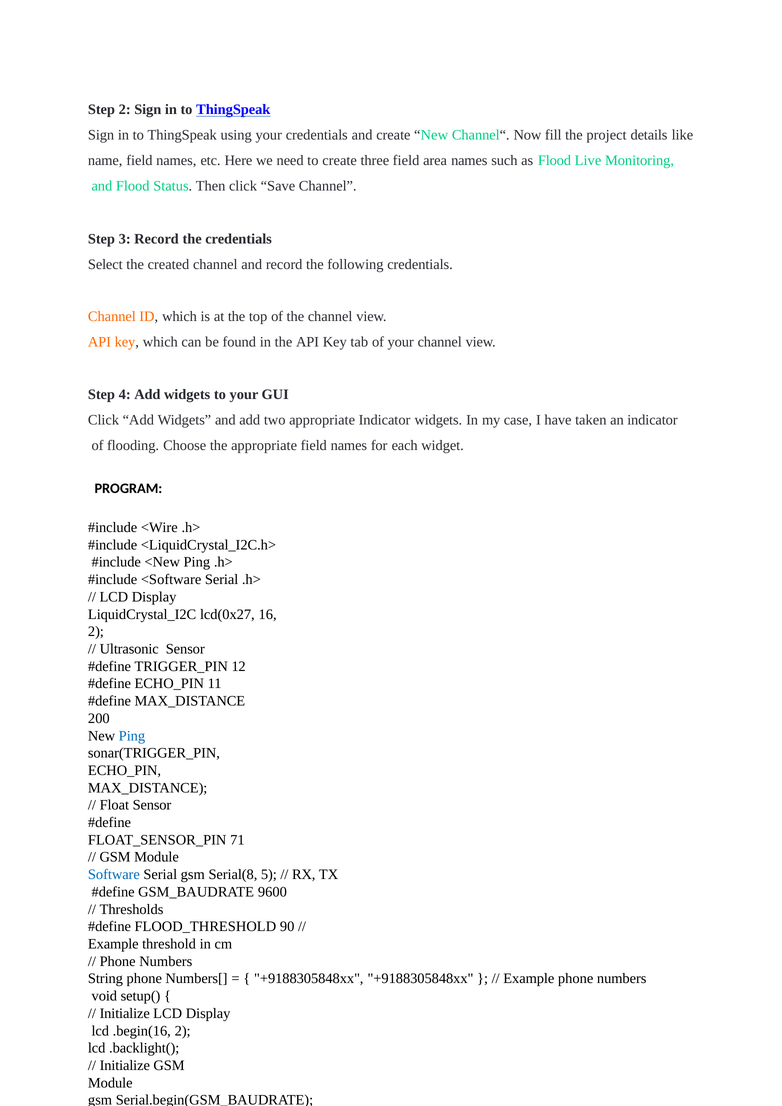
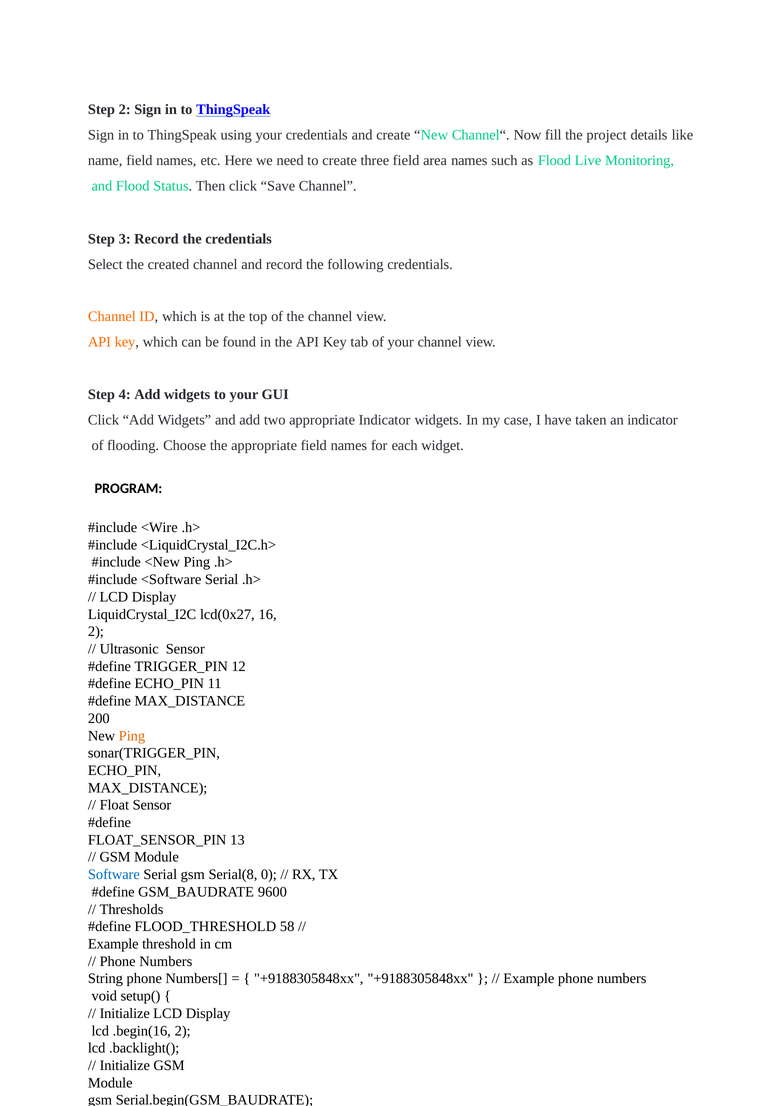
Ping at (132, 736) colour: blue -> orange
71: 71 -> 13
Serial(8 5: 5 -> 0
90: 90 -> 58
